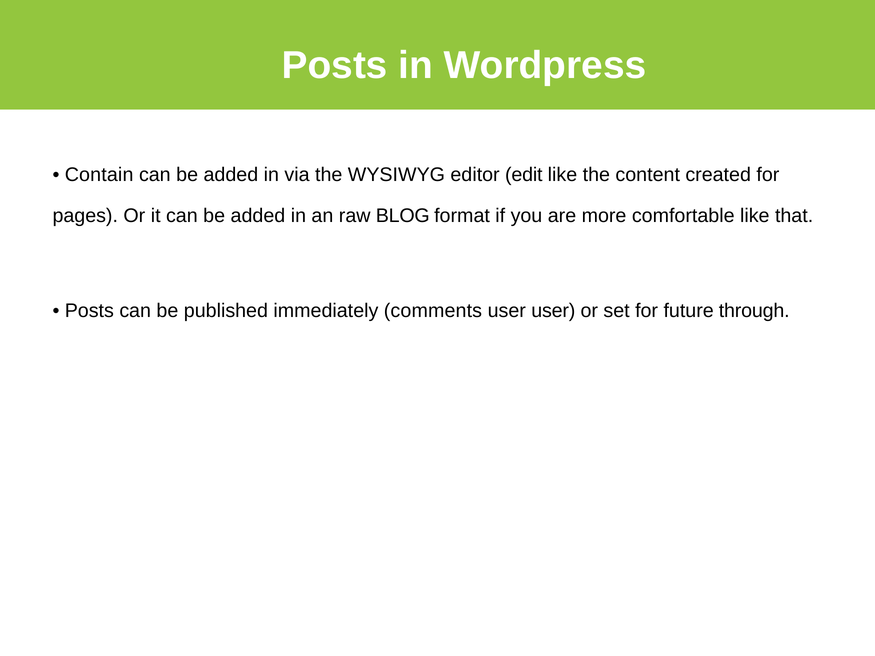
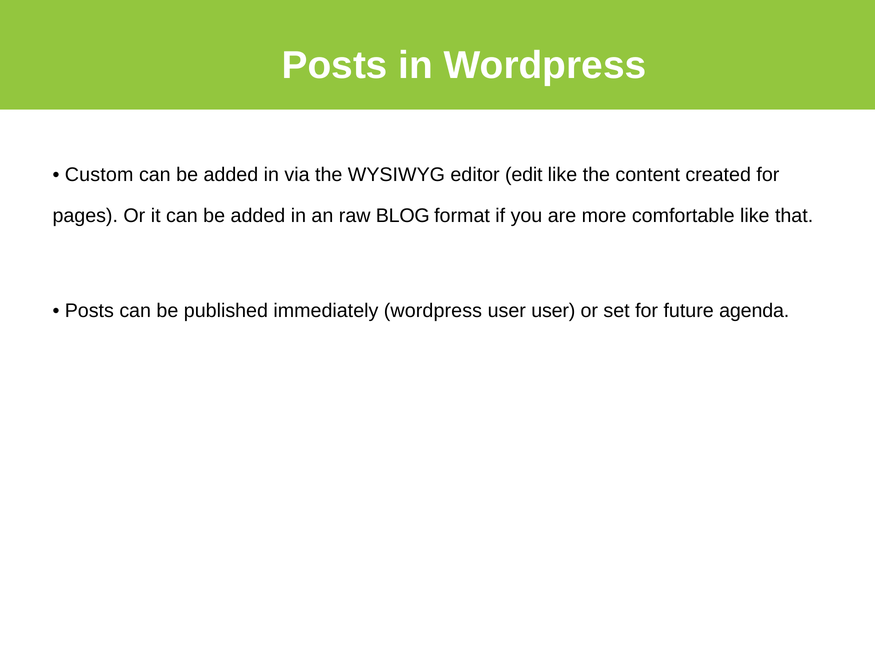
Contain: Contain -> Custom
immediately comments: comments -> wordpress
through: through -> agenda
